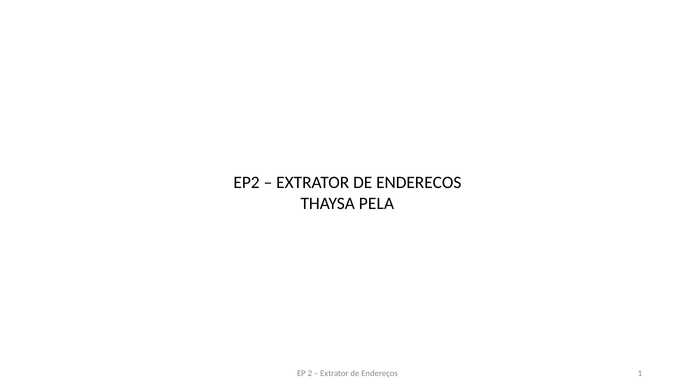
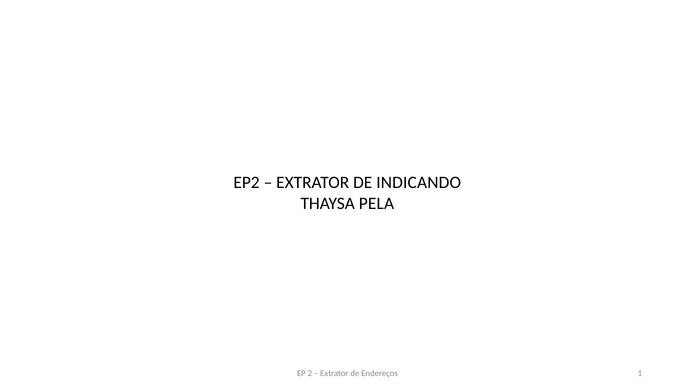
ENDERECOS: ENDERECOS -> INDICANDO
